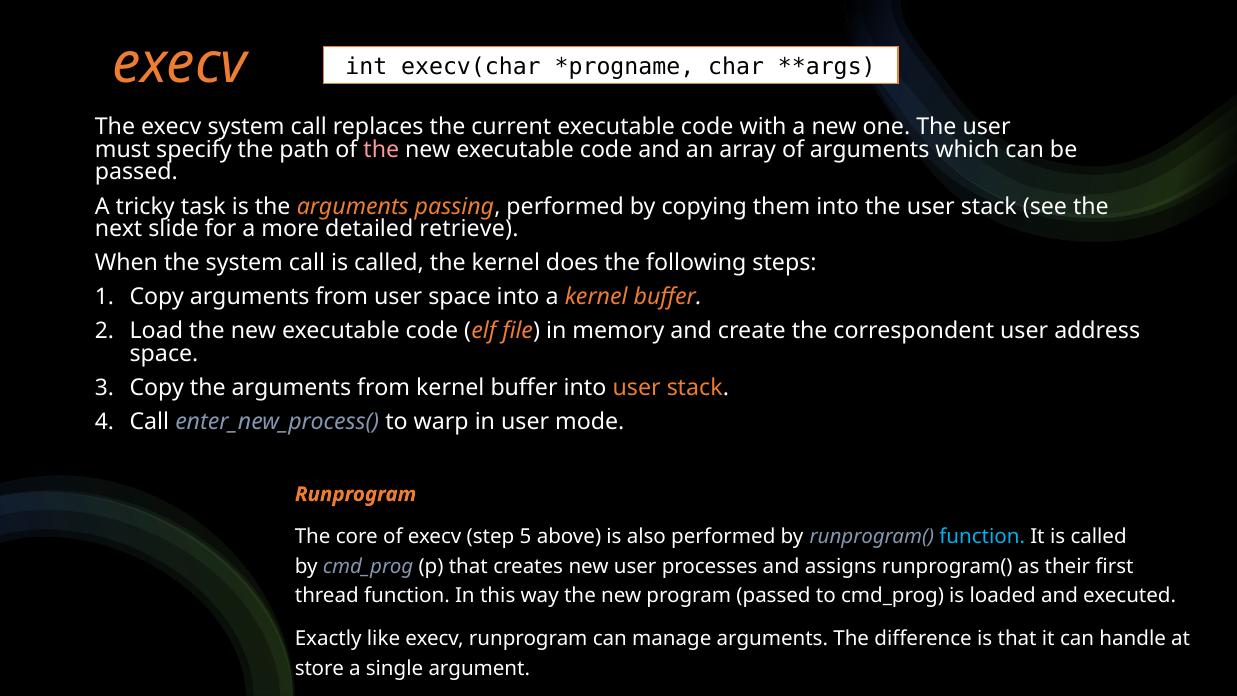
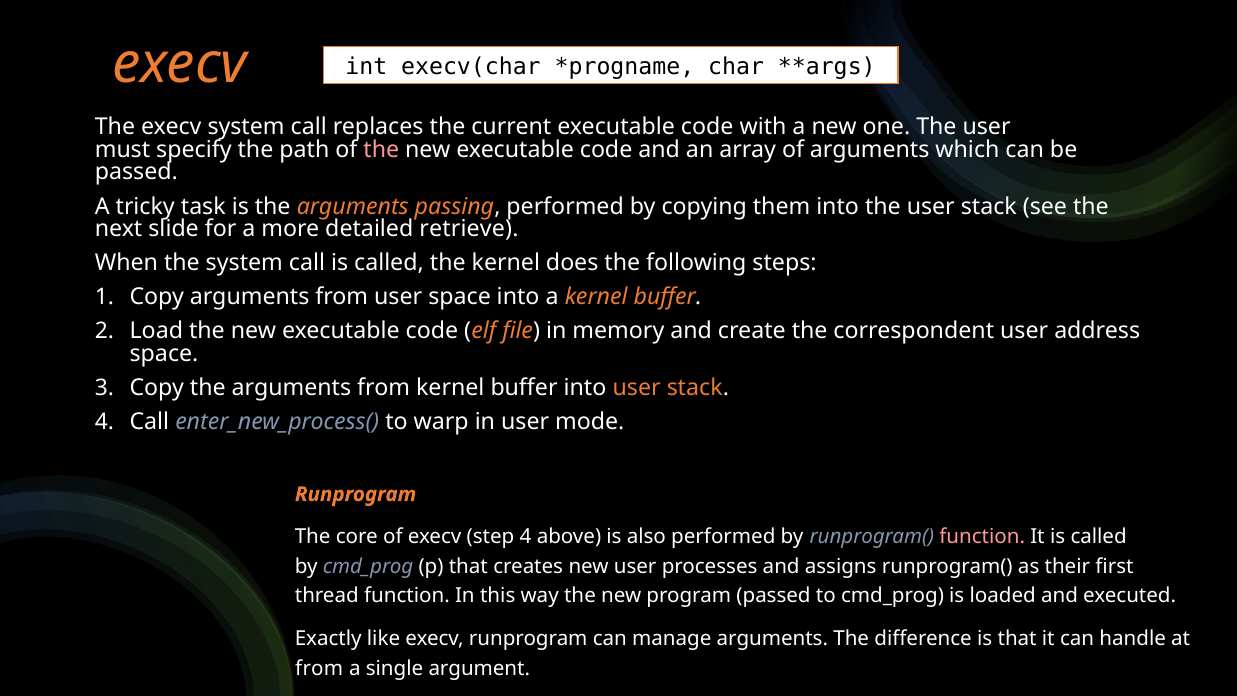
step 5: 5 -> 4
function at (982, 537) colour: light blue -> pink
store at (319, 668): store -> from
